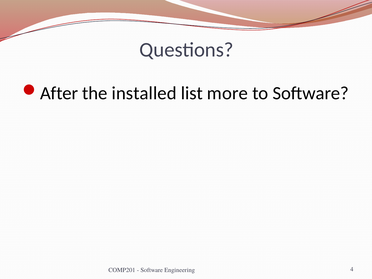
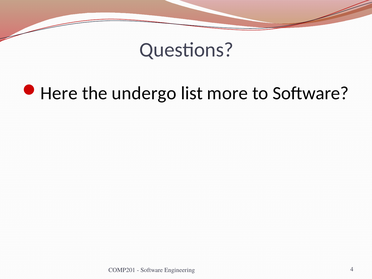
After: After -> Here
installed: installed -> undergo
